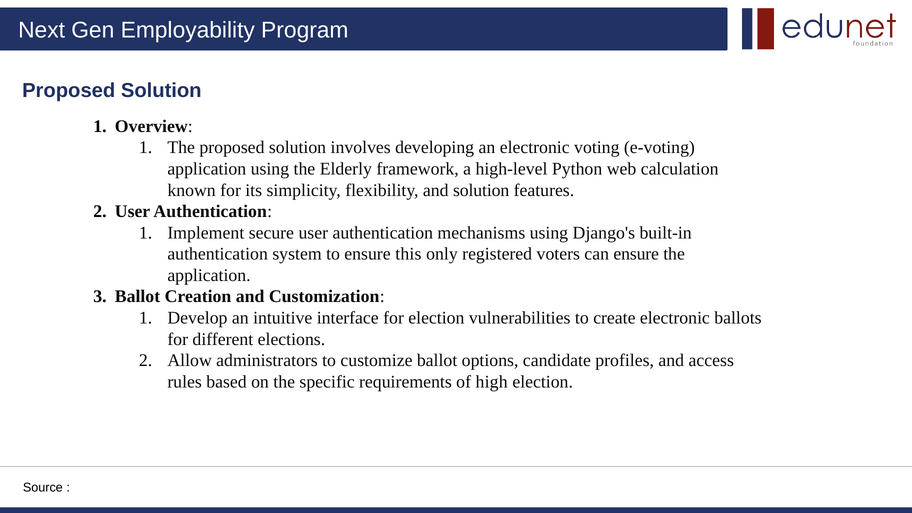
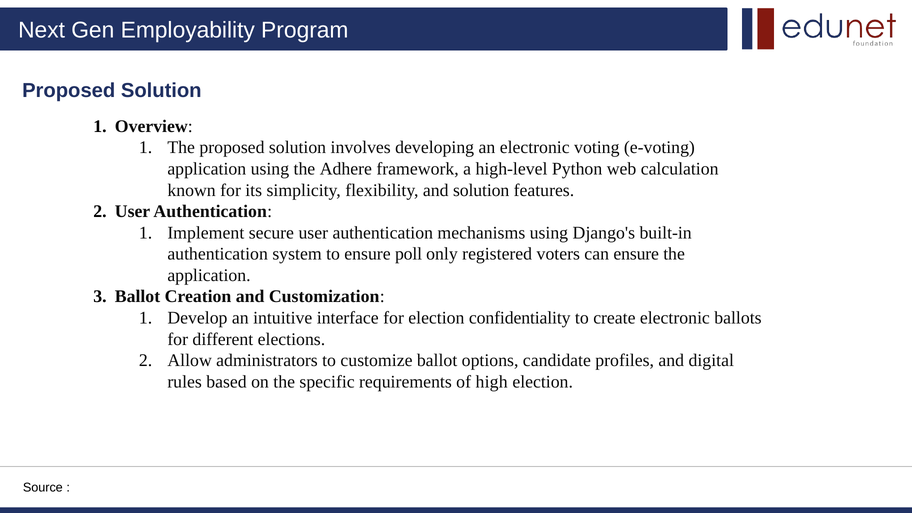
Elderly: Elderly -> Adhere
this: this -> poll
vulnerabilities: vulnerabilities -> confidentiality
access: access -> digital
